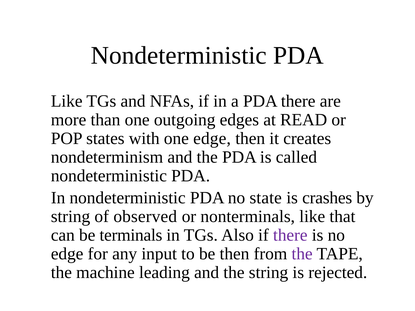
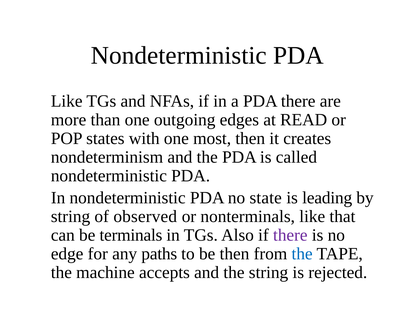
one edge: edge -> most
crashes: crashes -> leading
input: input -> paths
the at (302, 254) colour: purple -> blue
leading: leading -> accepts
